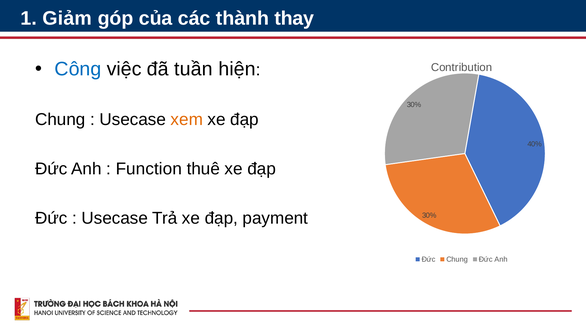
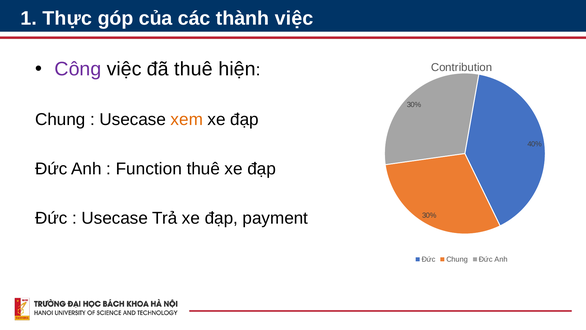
Giảm: Giảm -> Thực
thành thay: thay -> việc
Công colour: blue -> purple
đã tuần: tuần -> thuê
